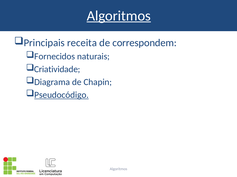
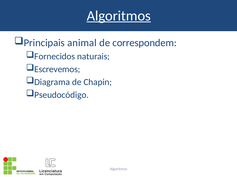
receita: receita -> animal
Criatividade: Criatividade -> Escrevemos
Pseudocódigo underline: present -> none
